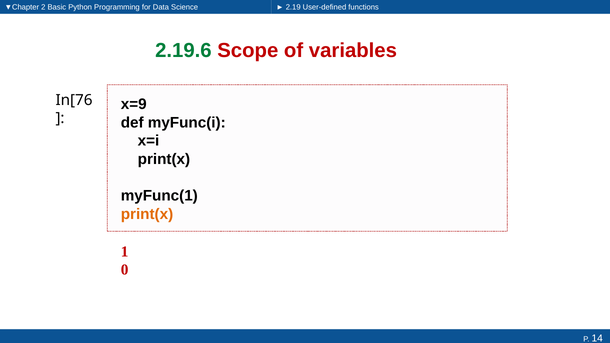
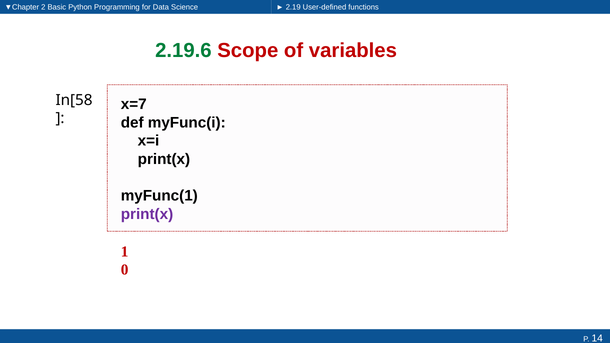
In[76: In[76 -> In[58
x=9: x=9 -> x=7
print(x at (147, 214) colour: orange -> purple
